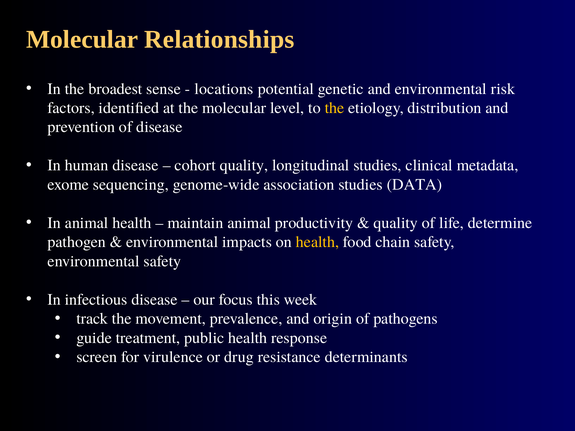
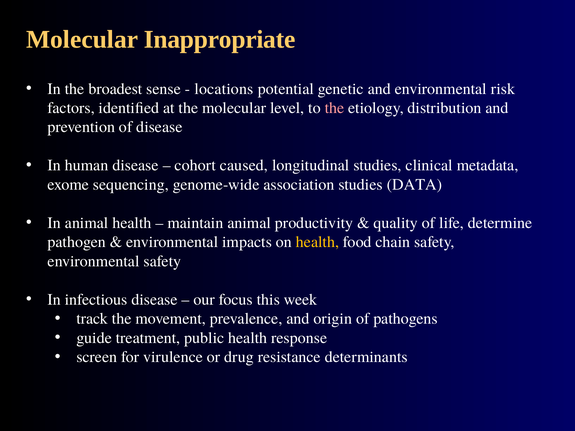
Relationships: Relationships -> Inappropriate
the at (334, 108) colour: yellow -> pink
cohort quality: quality -> caused
